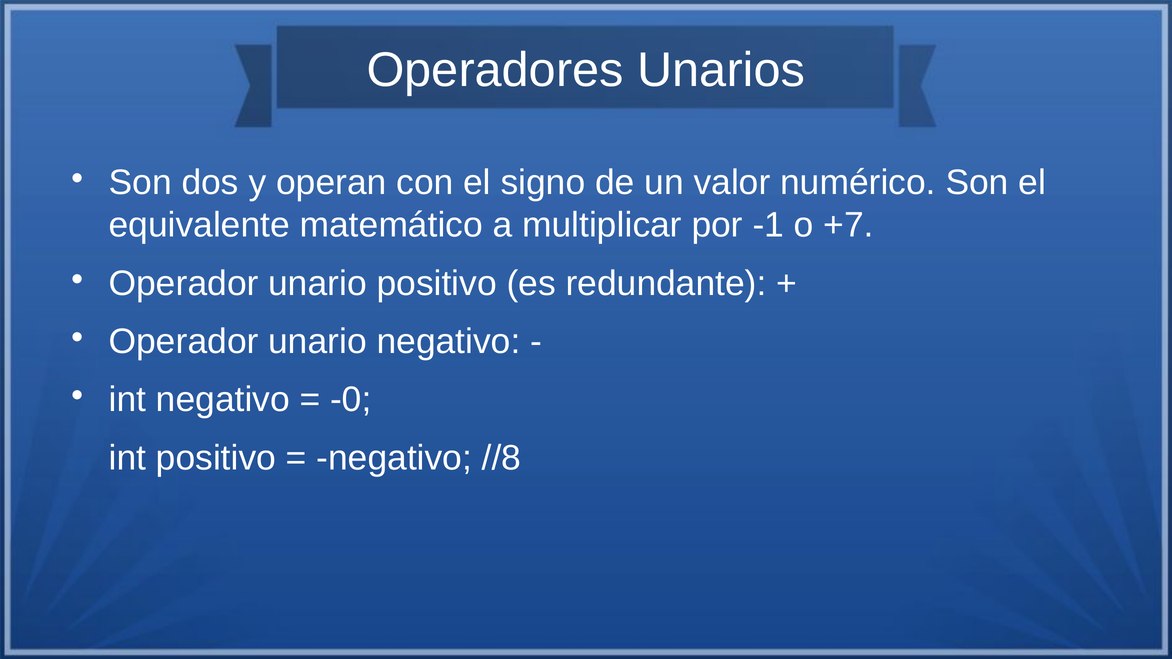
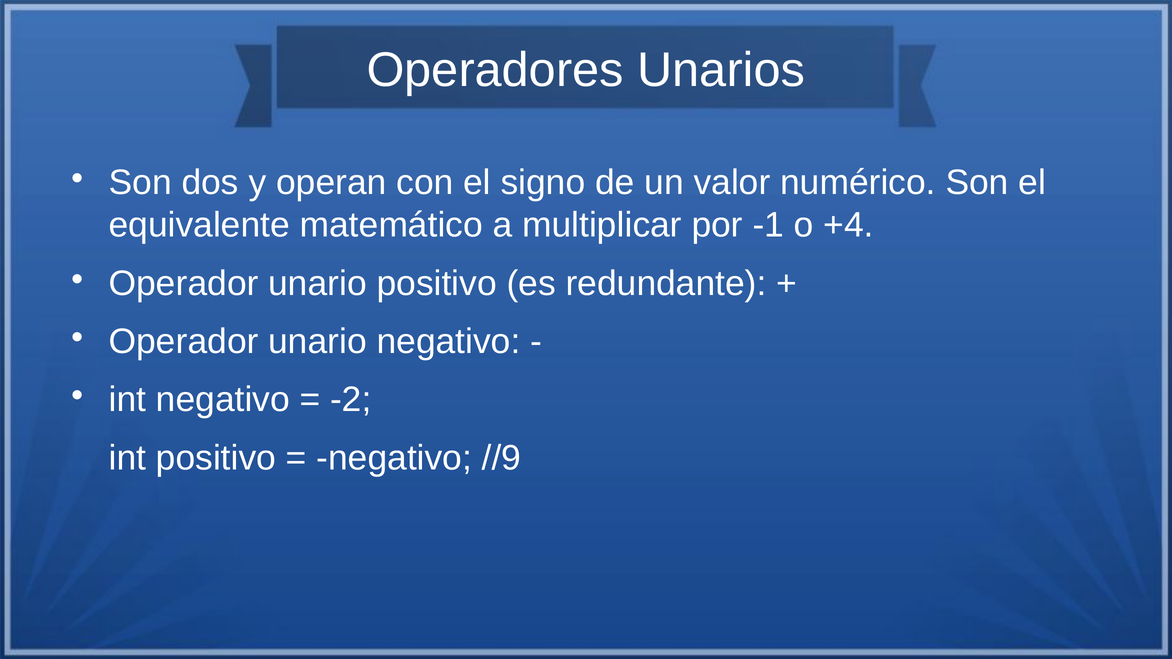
+7: +7 -> +4
-0: -0 -> -2
//8: //8 -> //9
